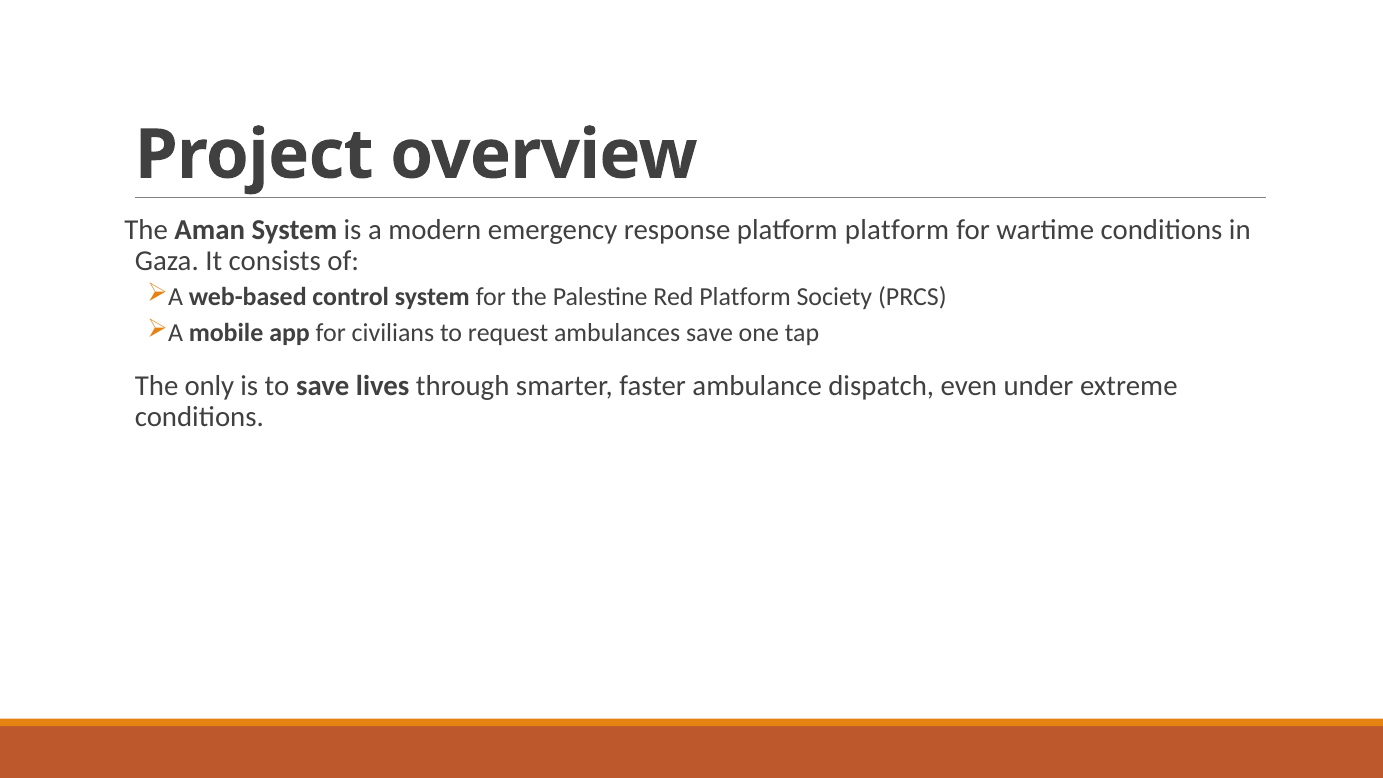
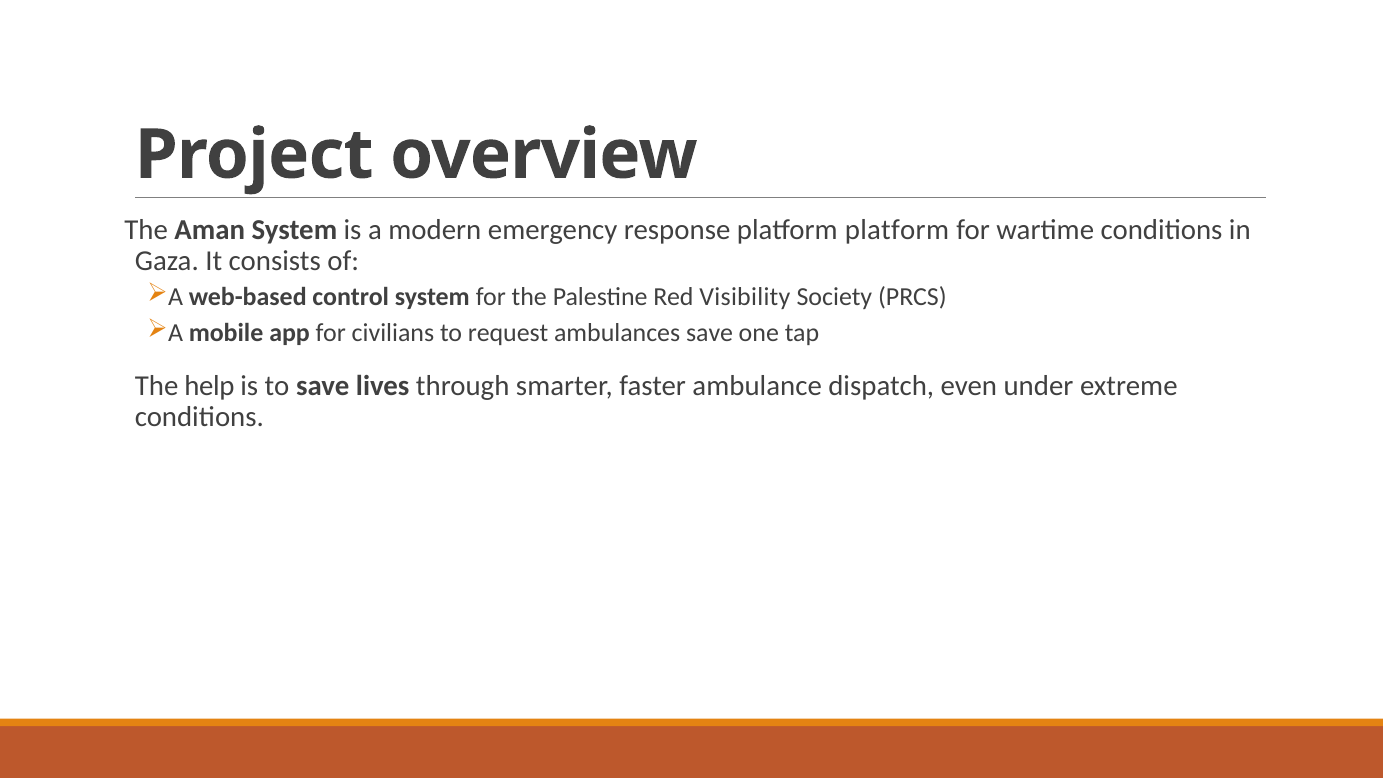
Red Platform: Platform -> Visibility
only: only -> help
